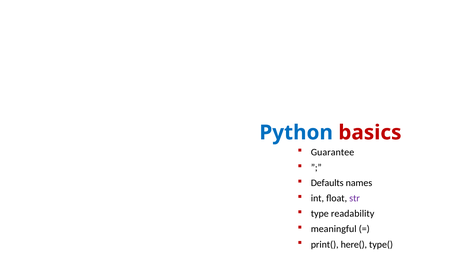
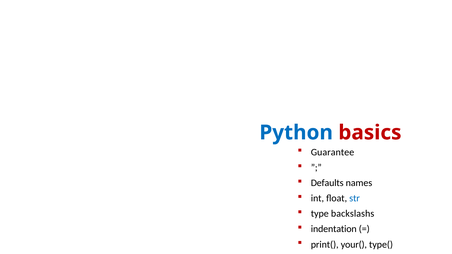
str colour: purple -> blue
readability: readability -> backslashs
meaningful: meaningful -> indentation
here(: here( -> your(
